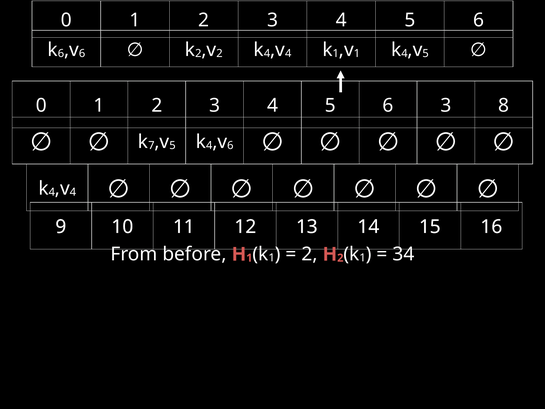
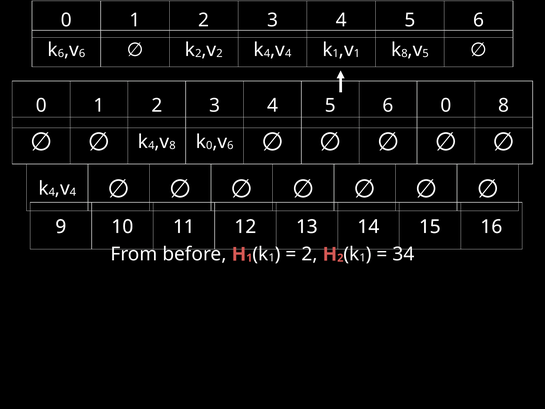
4 at (404, 53): 4 -> 8
6 3: 3 -> 0
7 at (151, 145): 7 -> 4
5 at (173, 145): 5 -> 8
4 at (209, 145): 4 -> 0
